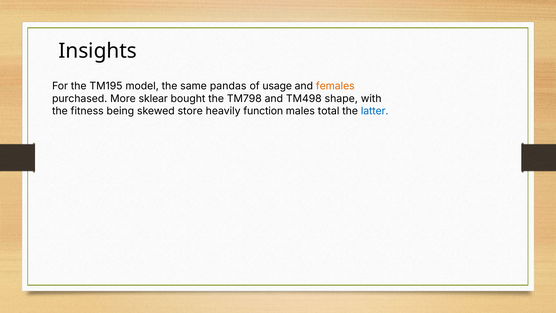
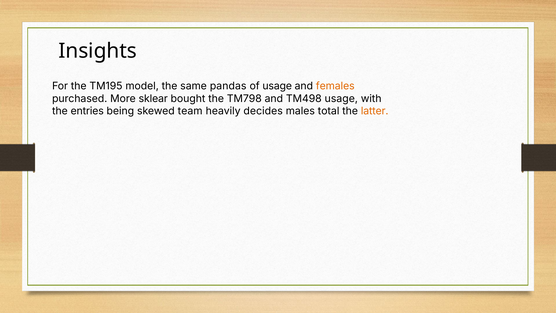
TM498 shape: shape -> usage
fitness: fitness -> entries
store: store -> team
function: function -> decides
latter colour: blue -> orange
